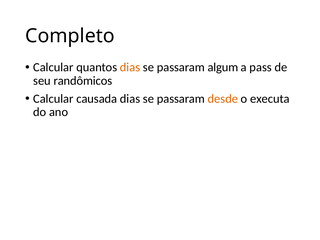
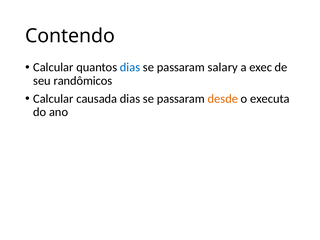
Completo: Completo -> Contendo
dias at (130, 67) colour: orange -> blue
algum: algum -> salary
pass: pass -> exec
